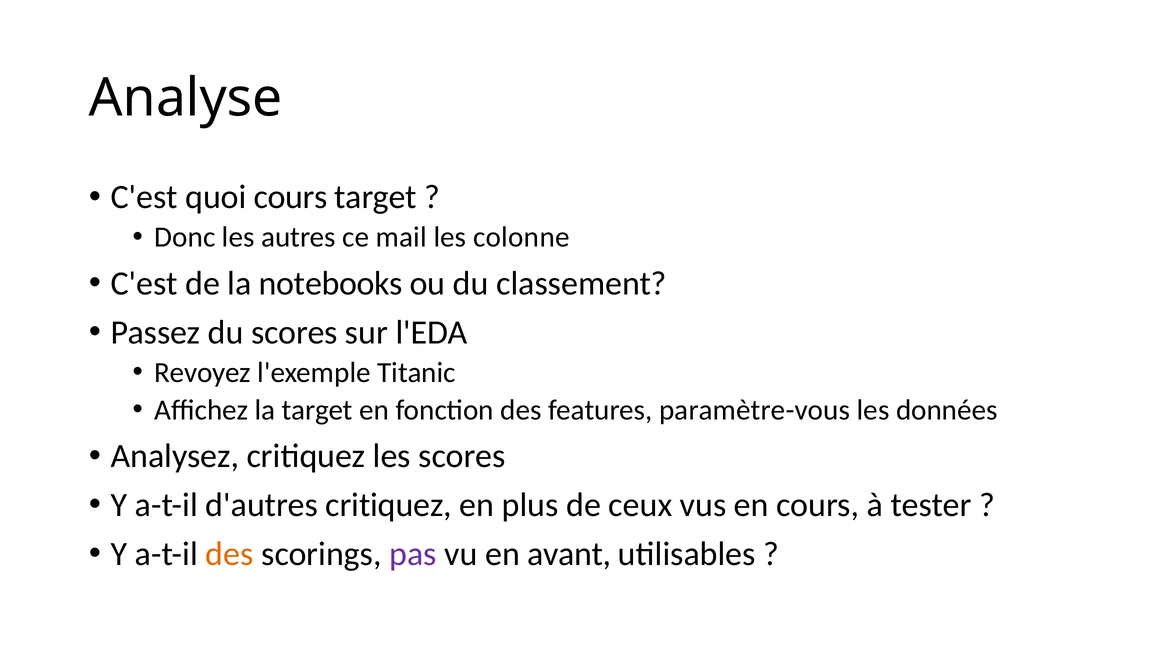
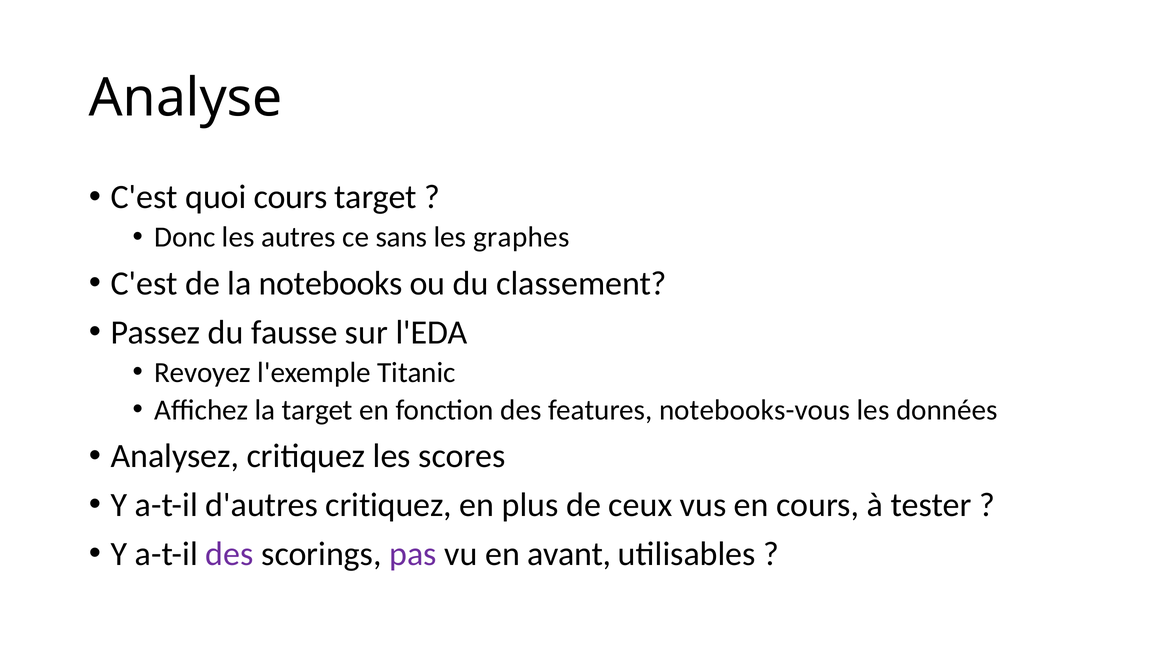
mail: mail -> sans
colonne: colonne -> graphes
du scores: scores -> fausse
paramètre-vous: paramètre-vous -> notebooks-vous
des at (230, 554) colour: orange -> purple
